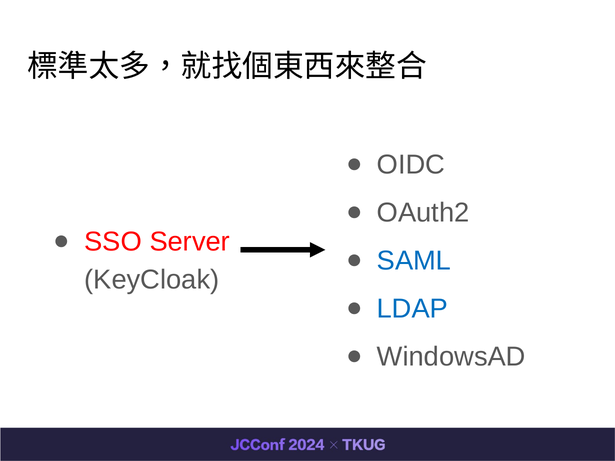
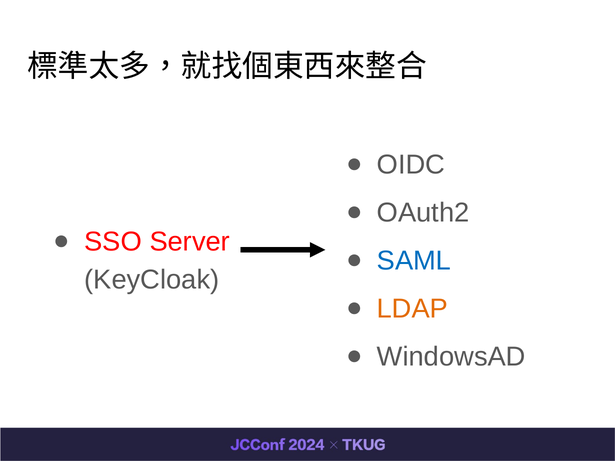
LDAP colour: blue -> orange
